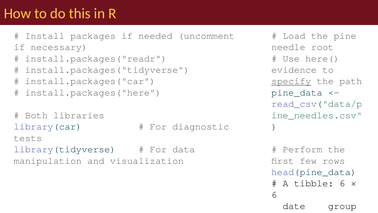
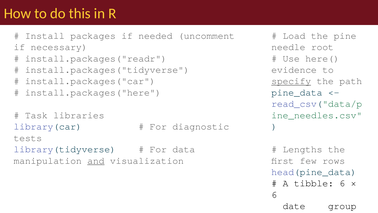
Both: Both -> Task
Perform: Perform -> Lengths
and underline: none -> present
